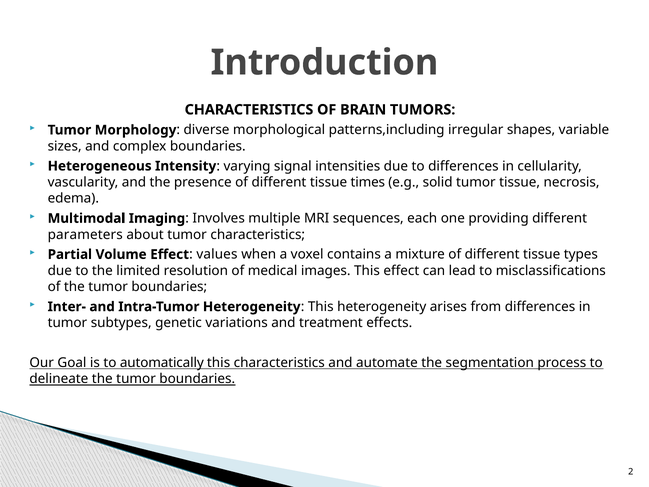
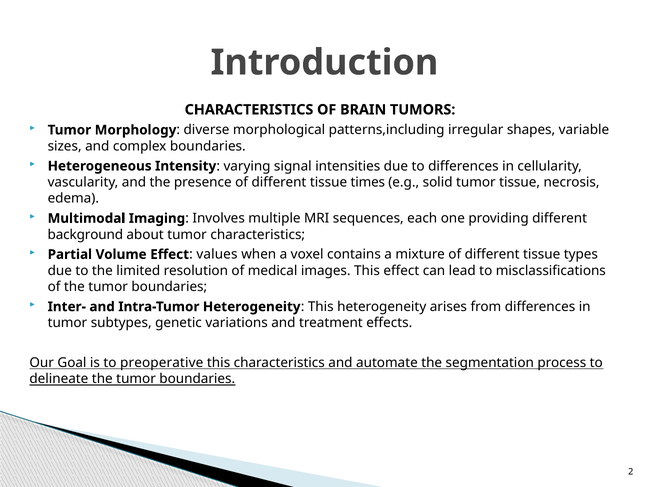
parameters: parameters -> background
automatically: automatically -> preoperative
